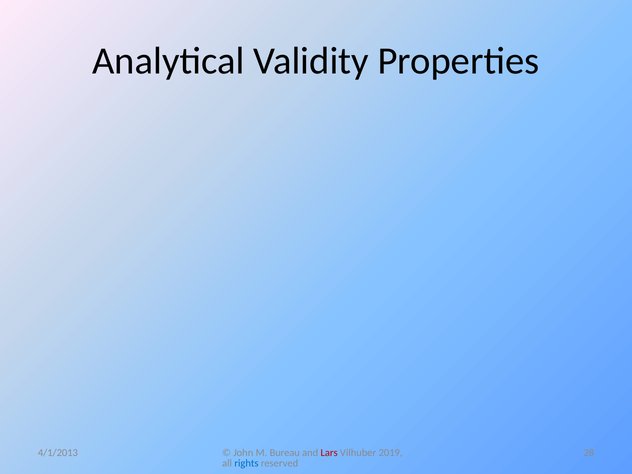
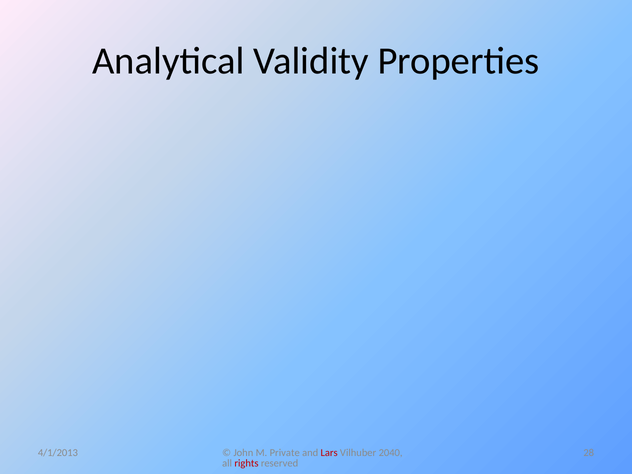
Bureau: Bureau -> Private
2019: 2019 -> 2040
rights colour: blue -> red
